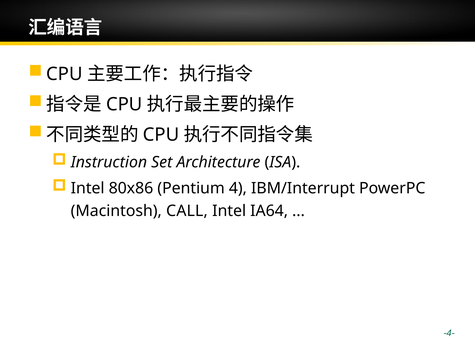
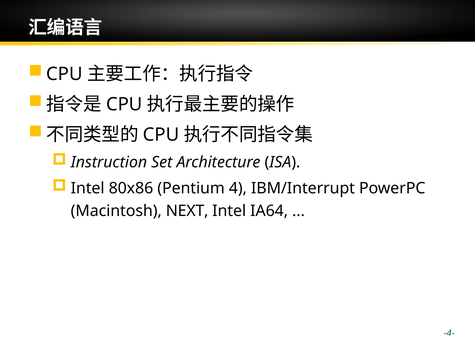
CALL: CALL -> NEXT
